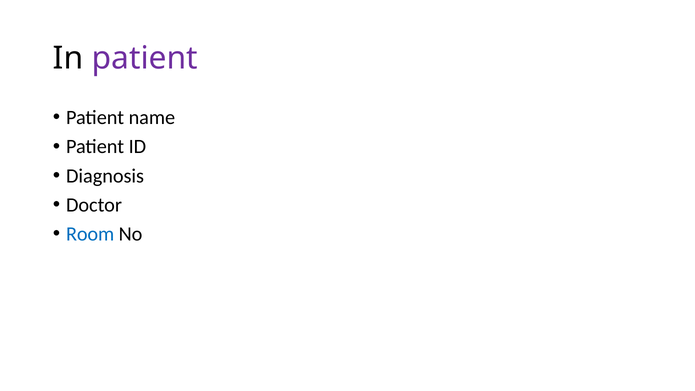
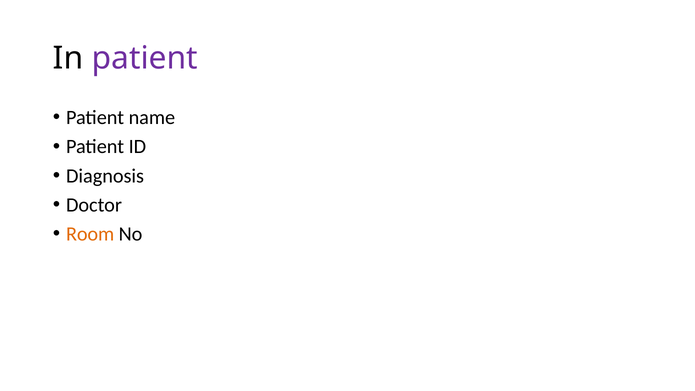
Room colour: blue -> orange
